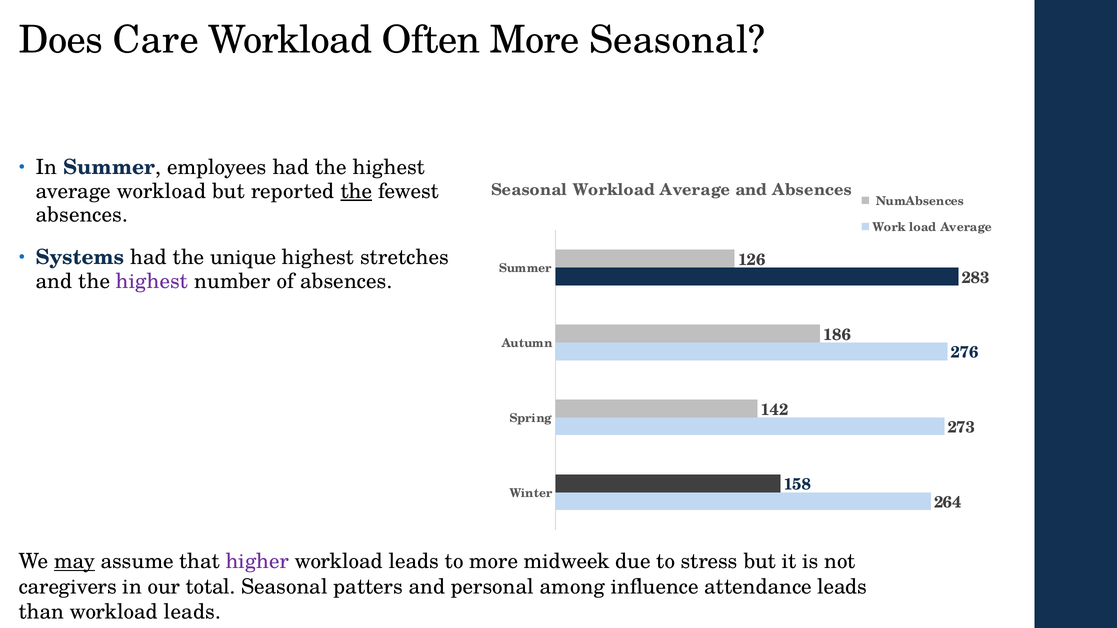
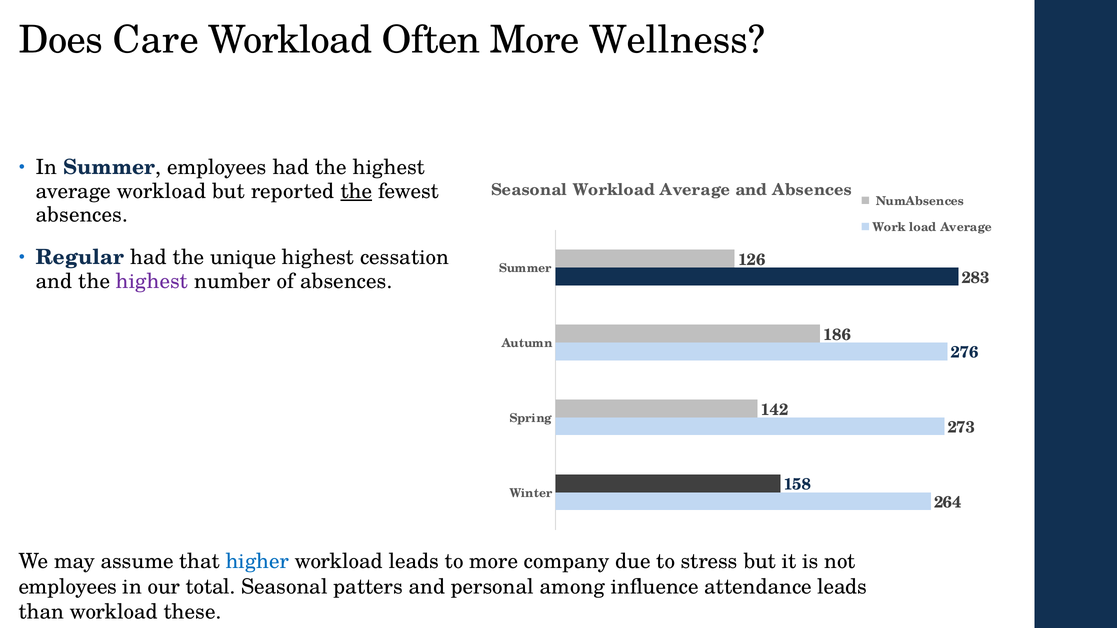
More Seasonal: Seasonal -> Wellness
Systems: Systems -> Regular
stretches: stretches -> cessation
may underline: present -> none
higher colour: purple -> blue
midweek: midweek -> company
caregivers at (68, 587): caregivers -> employees
than workload leads: leads -> these
